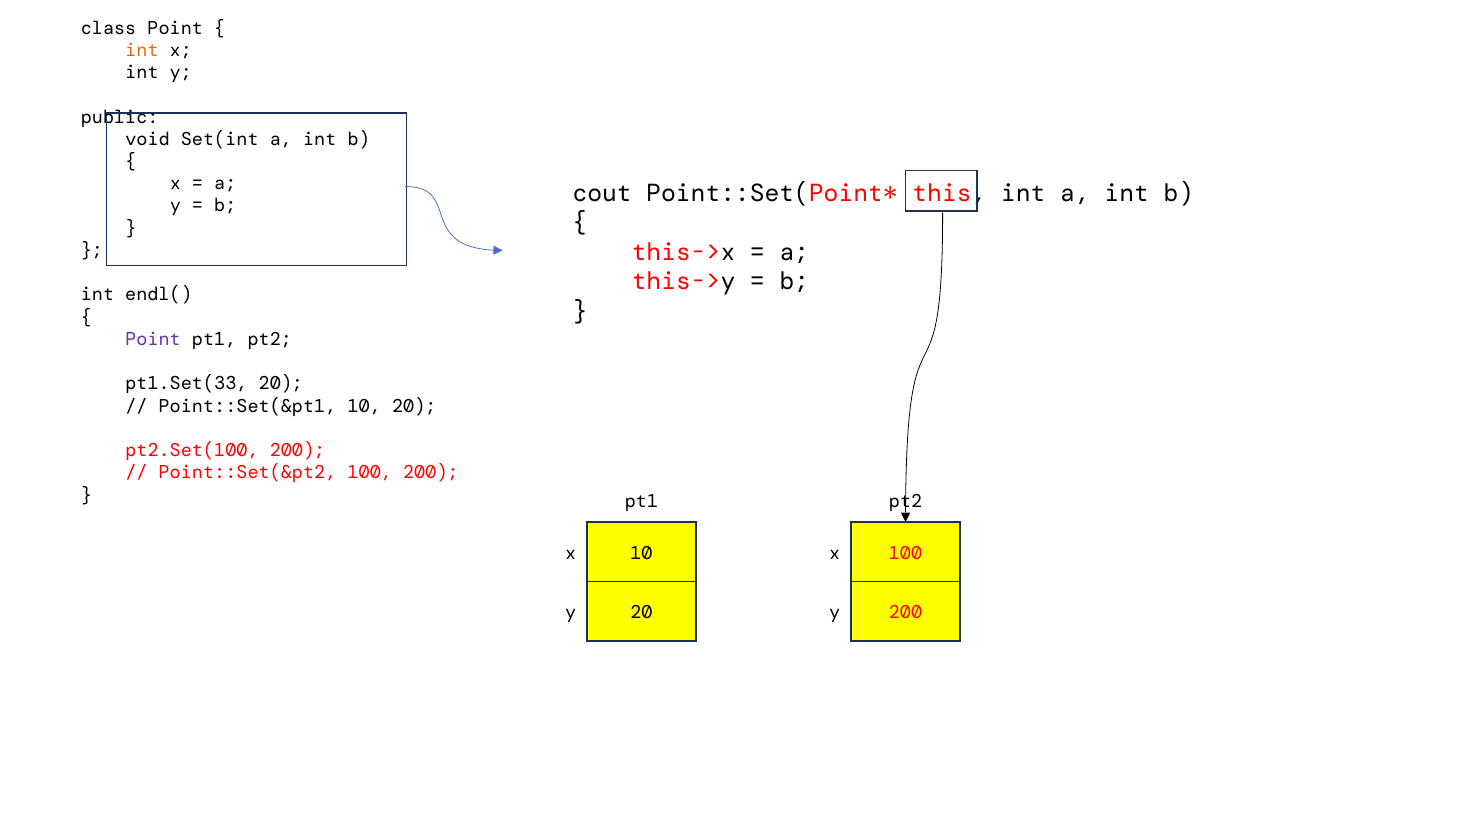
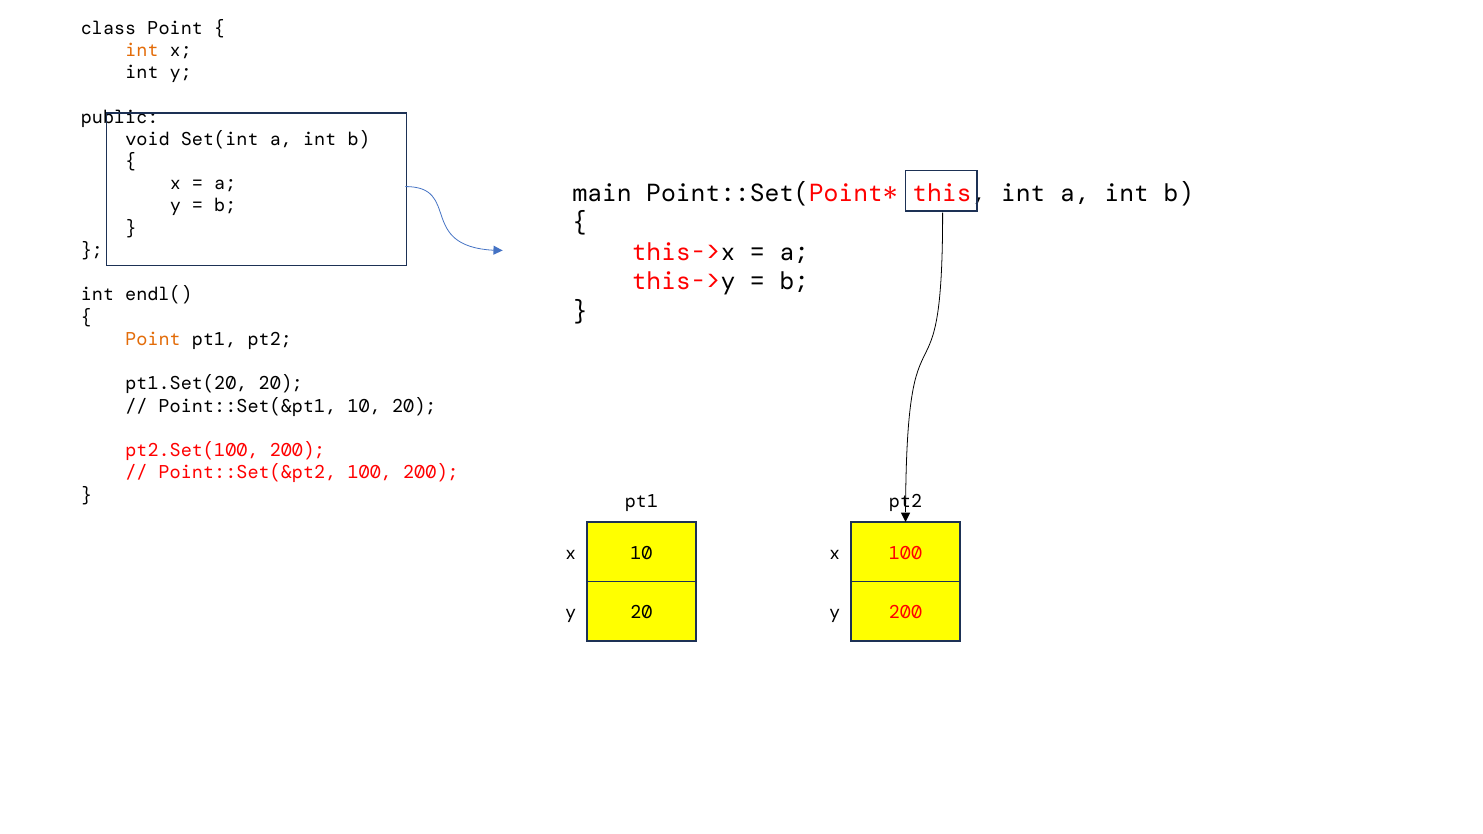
cout: cout -> main
Point at (153, 339) colour: purple -> orange
pt1.Set(33: pt1.Set(33 -> pt1.Set(20
